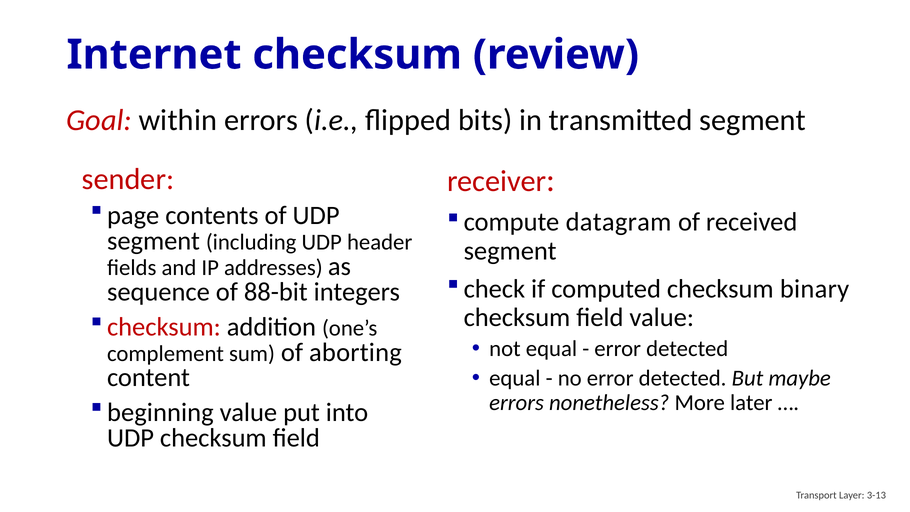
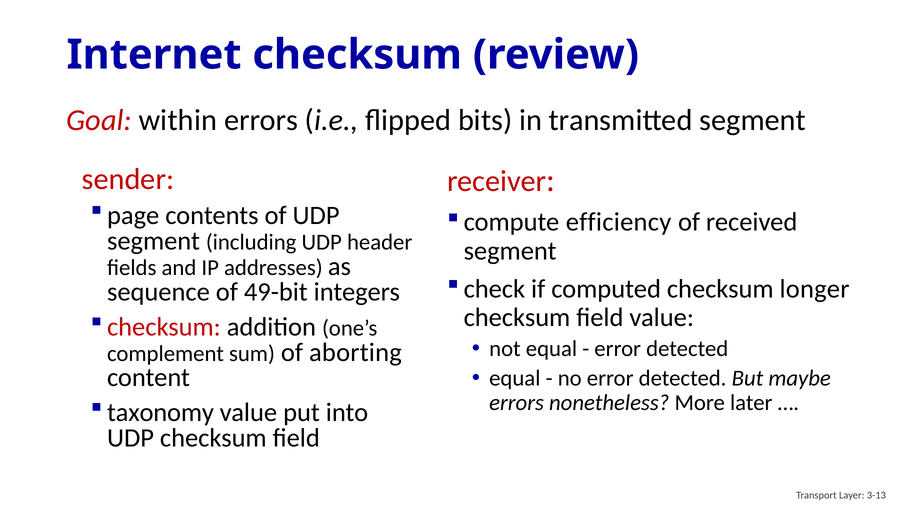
datagram: datagram -> efficiency
binary: binary -> longer
88-bit: 88-bit -> 49-bit
beginning: beginning -> taxonomy
